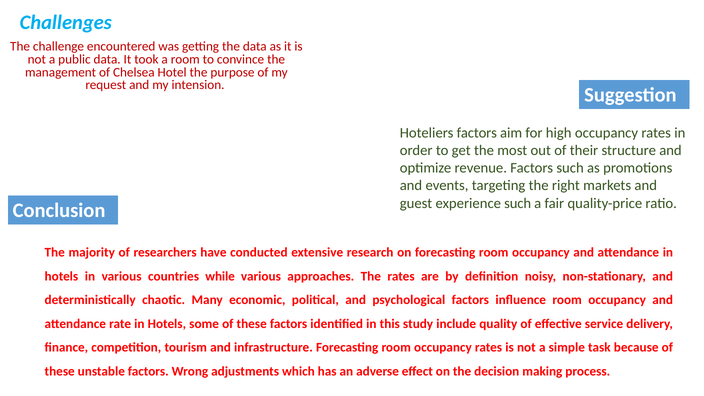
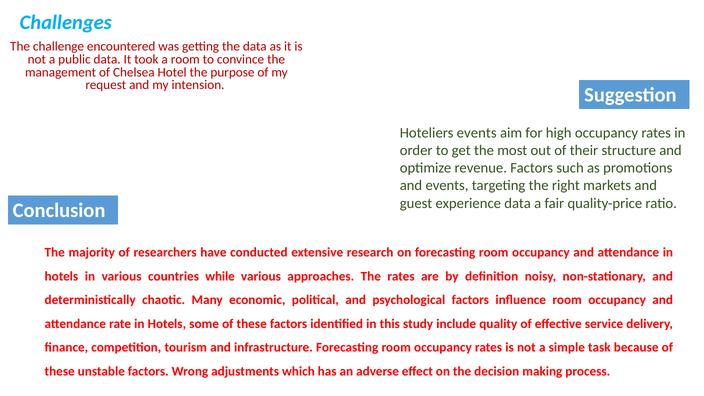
Hoteliers factors: factors -> events
experience such: such -> data
